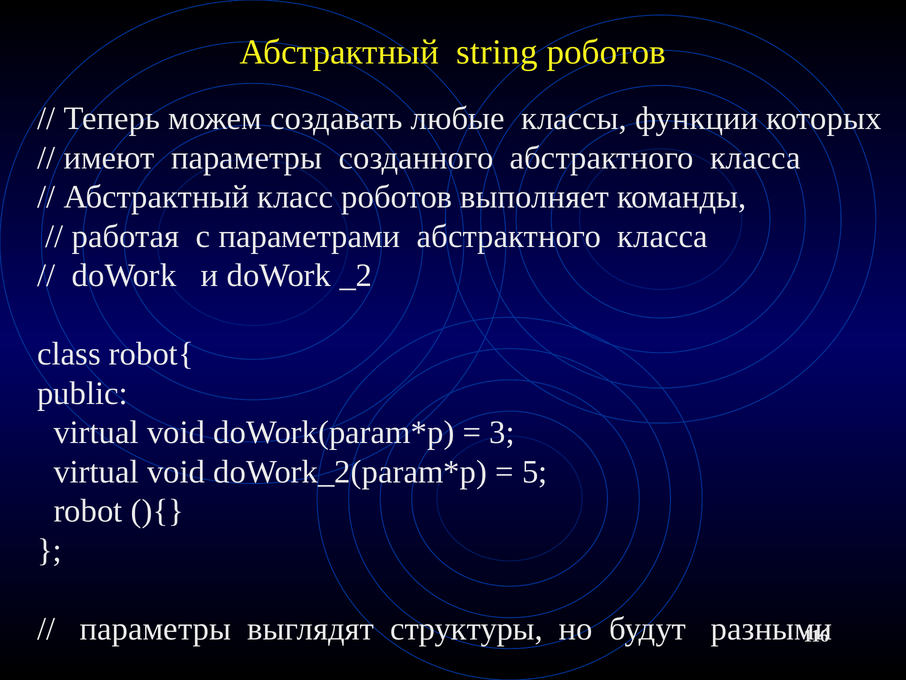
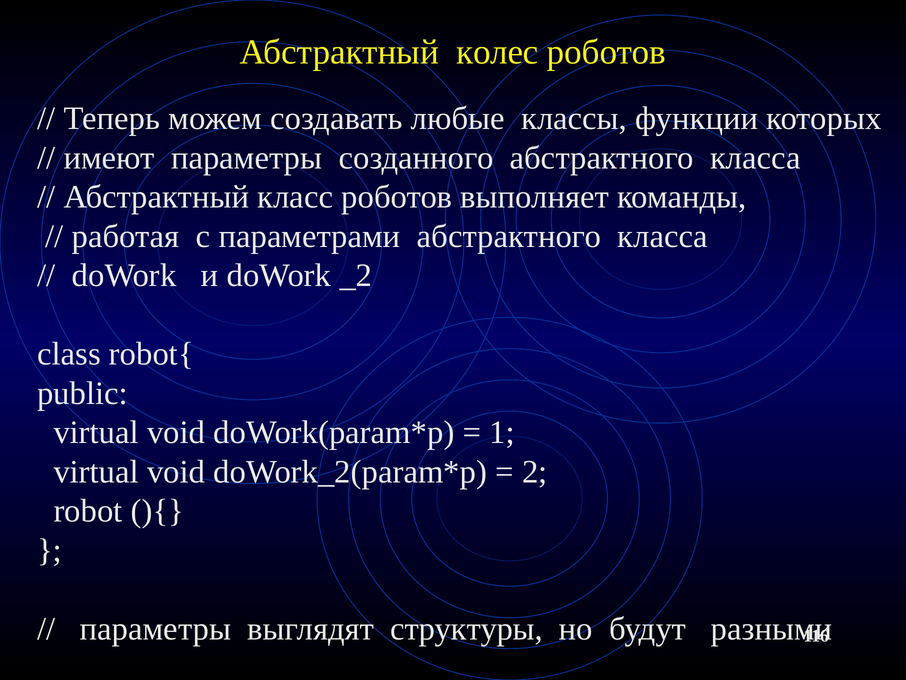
string: string -> колес
3: 3 -> 1
5: 5 -> 2
